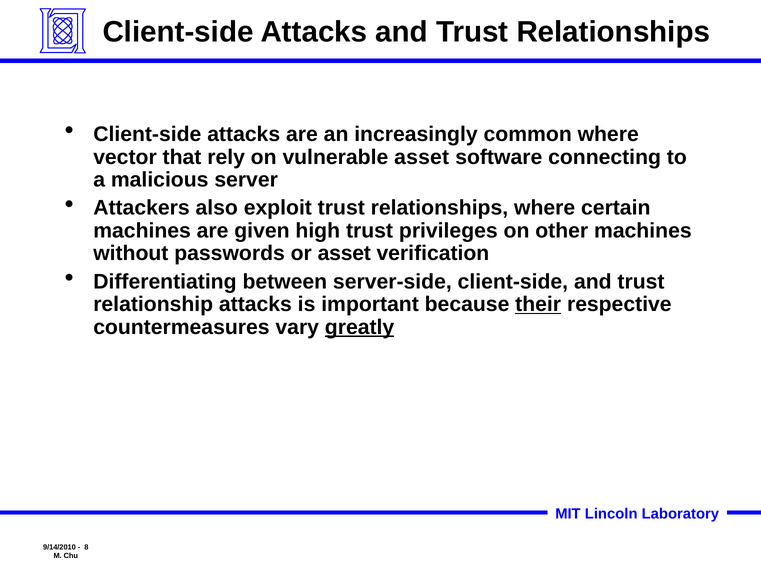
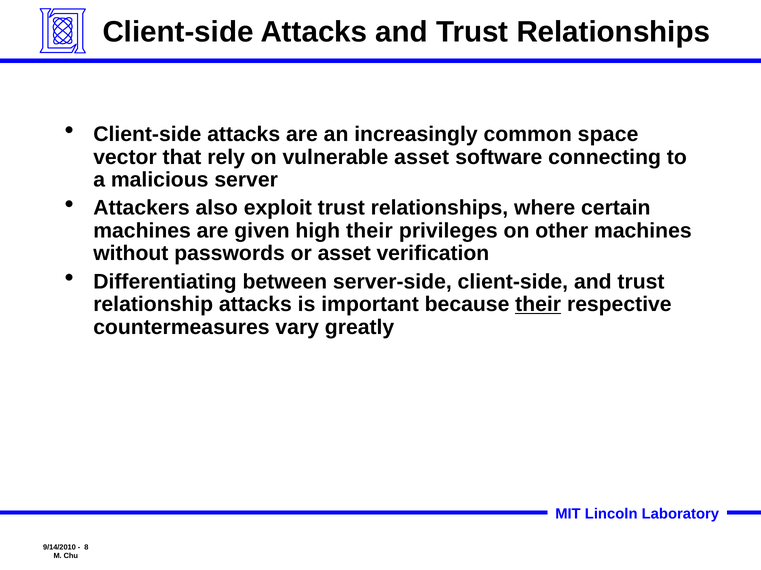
common where: where -> space
high trust: trust -> their
greatly underline: present -> none
